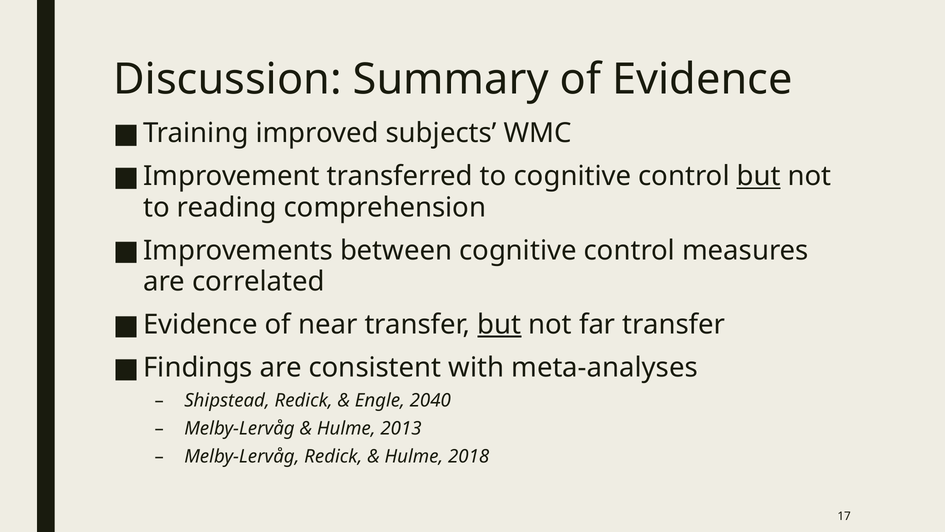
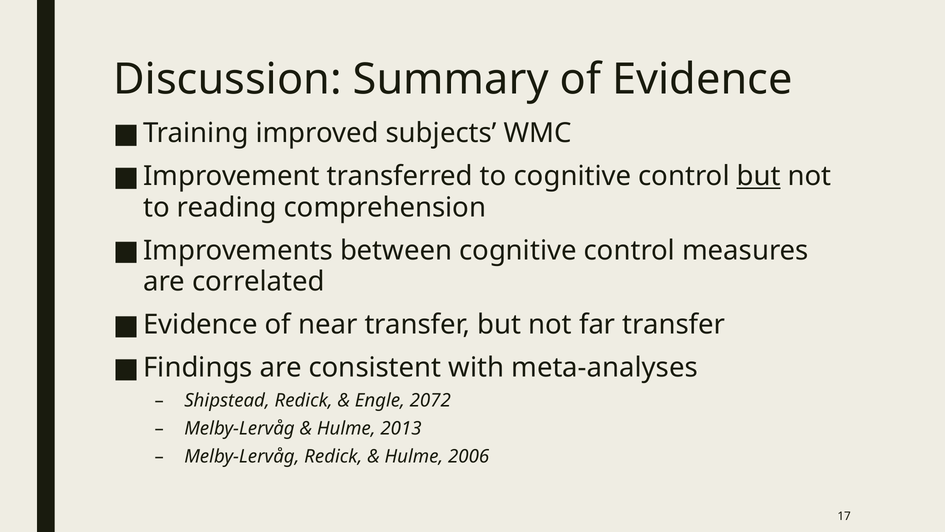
but at (499, 324) underline: present -> none
2040: 2040 -> 2072
2018: 2018 -> 2006
